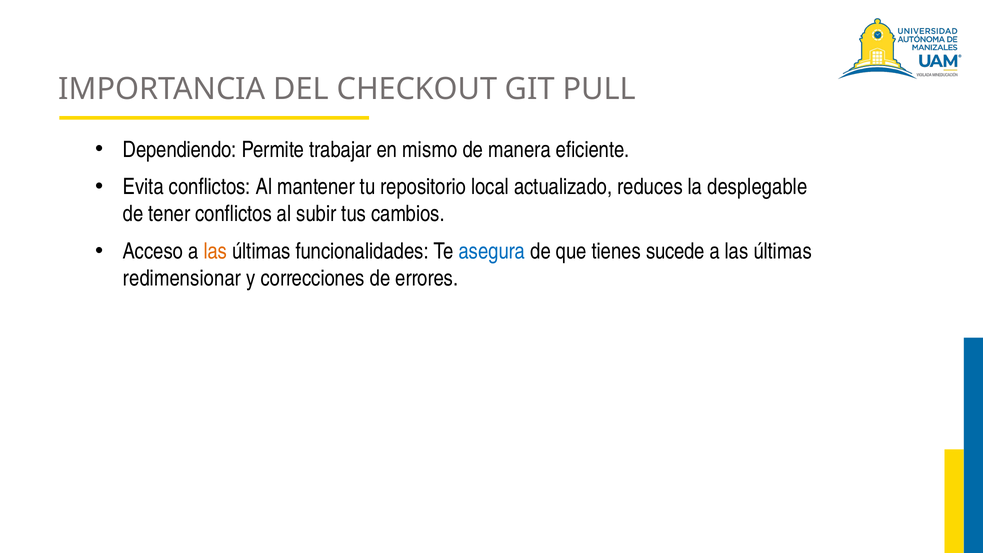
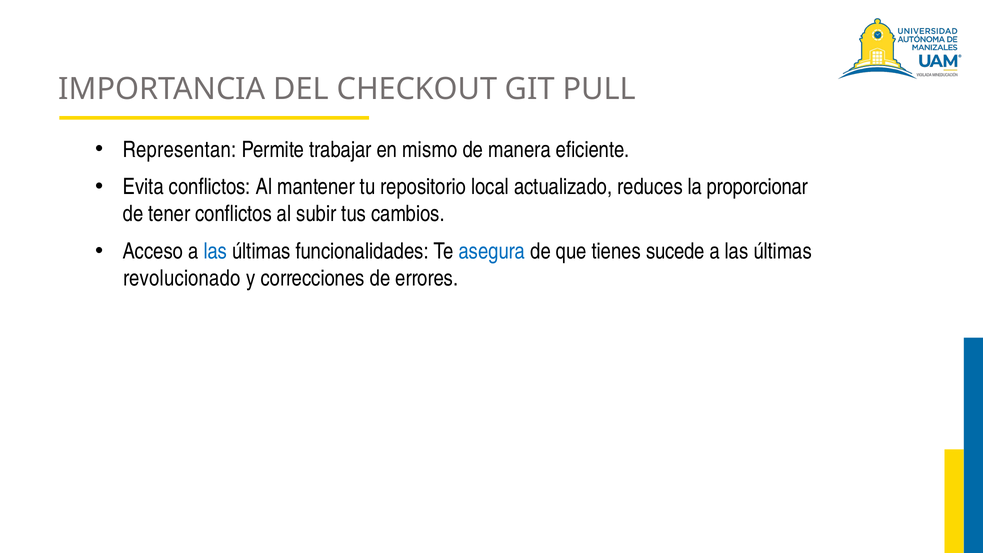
Dependiendo: Dependiendo -> Representan
desplegable: desplegable -> proporcionar
las at (215, 251) colour: orange -> blue
redimensionar: redimensionar -> revolucionado
